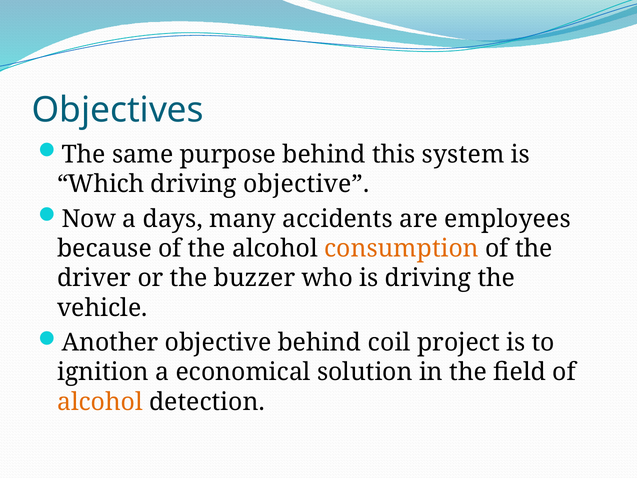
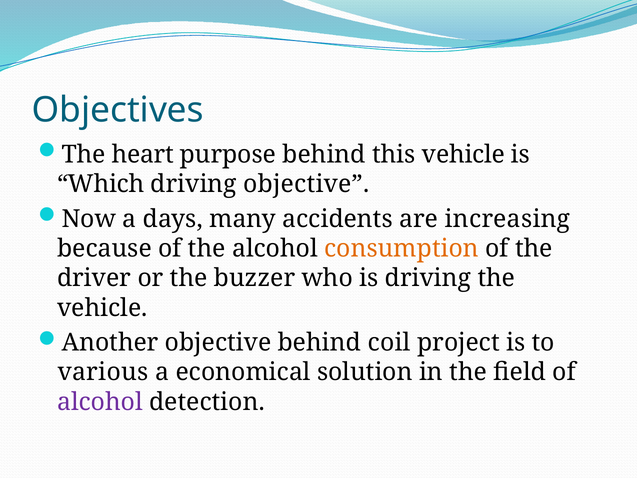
same: same -> heart
this system: system -> vehicle
employees: employees -> increasing
ignition: ignition -> various
alcohol at (100, 402) colour: orange -> purple
